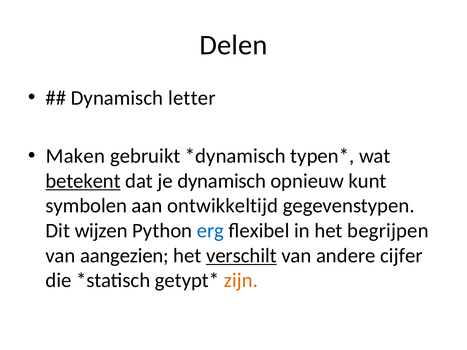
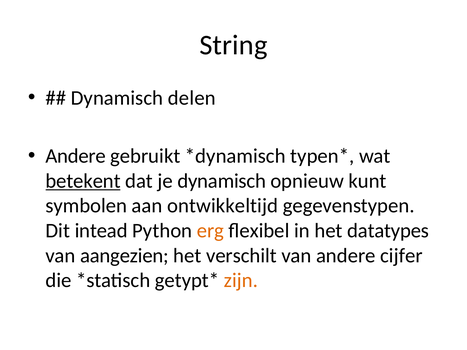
Delen: Delen -> String
letter: letter -> delen
Maken at (75, 156): Maken -> Andere
wijzen: wijzen -> intead
erg colour: blue -> orange
begrijpen: begrijpen -> datatypes
verschilt underline: present -> none
